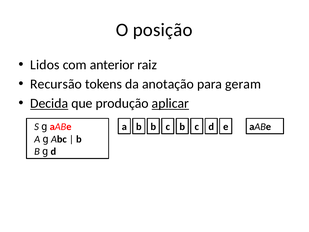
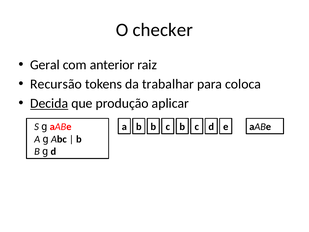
posição: posição -> checker
Lidos: Lidos -> Geral
anotação: anotação -> trabalhar
geram: geram -> coloca
aplicar underline: present -> none
